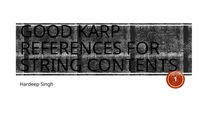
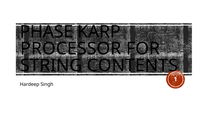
GOOD: GOOD -> PHASE
REFERENCES: REFERENCES -> PROCESSOR
